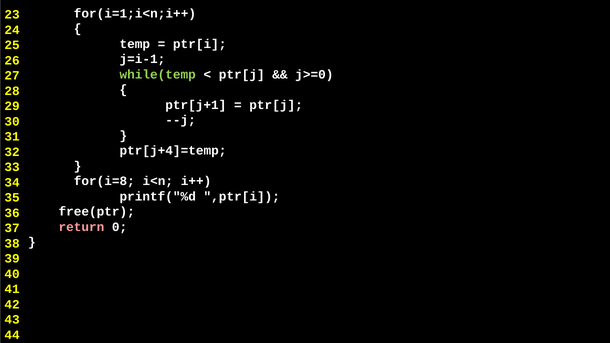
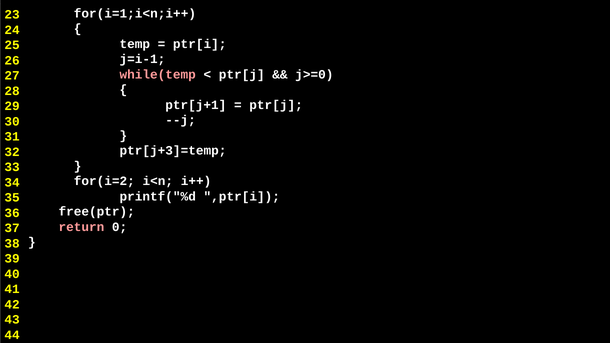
while(temp colour: light green -> pink
ptr[j+4]=temp: ptr[j+4]=temp -> ptr[j+3]=temp
for(i=8: for(i=8 -> for(i=2
